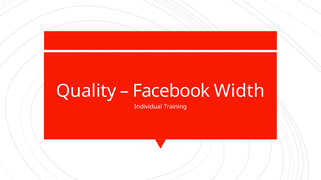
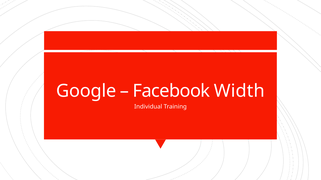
Quality: Quality -> Google
